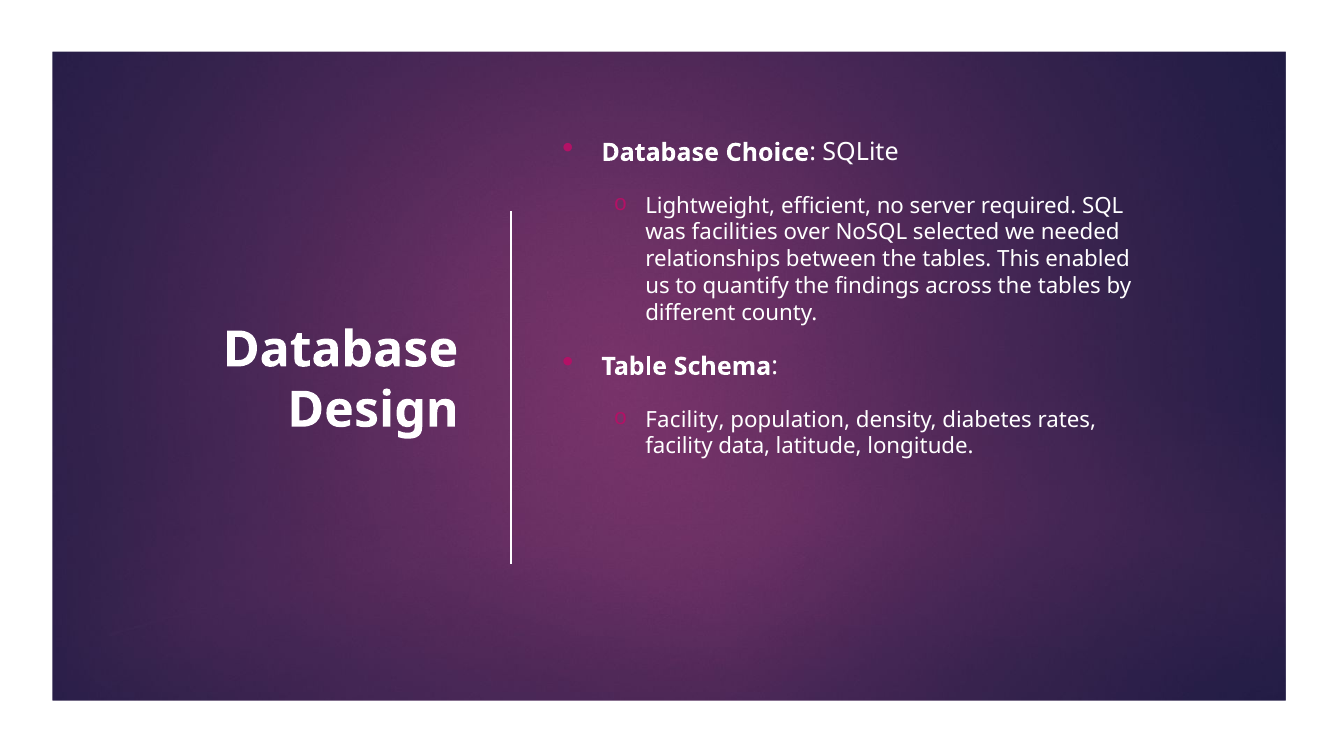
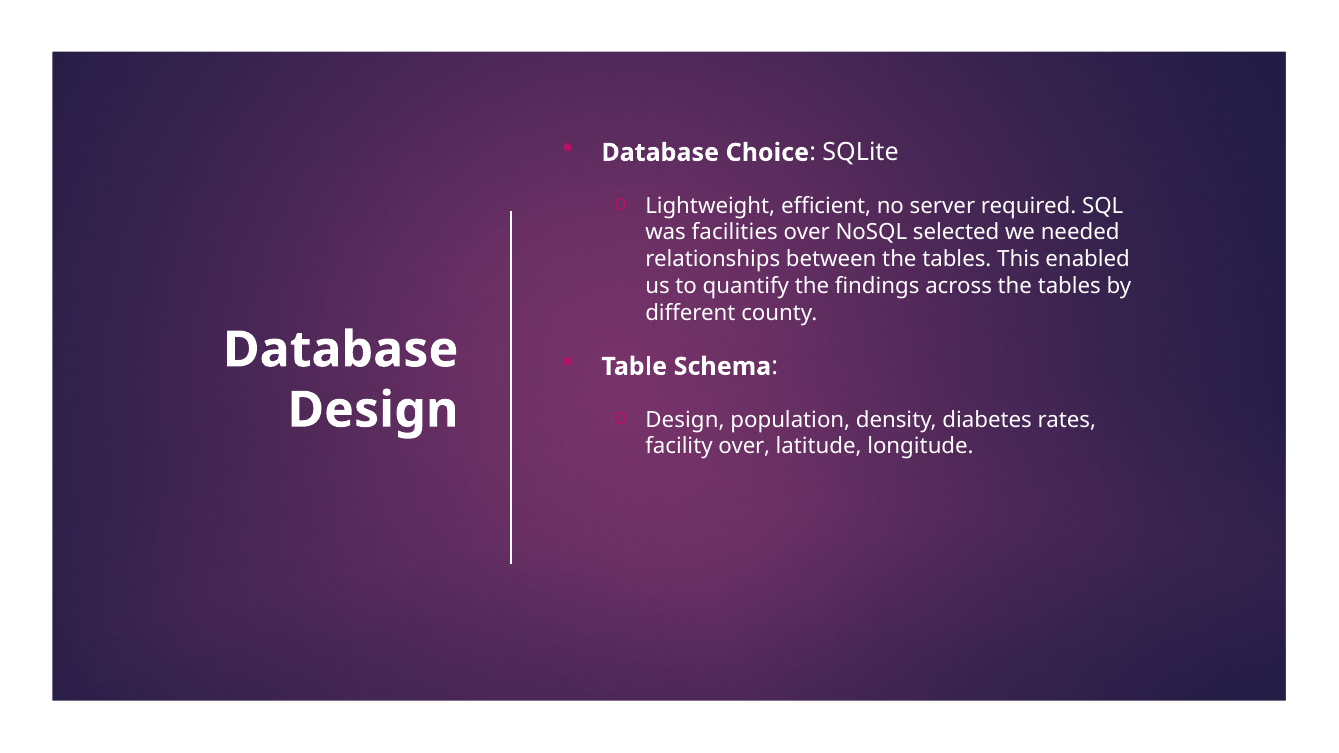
Facility at (685, 420): Facility -> Design
facility data: data -> over
